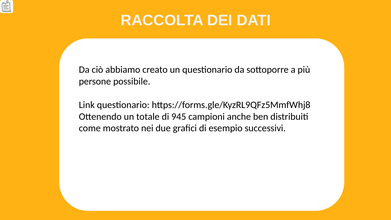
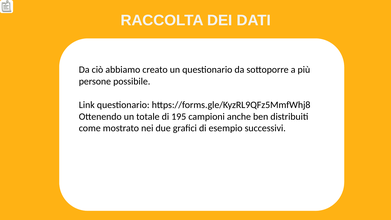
945: 945 -> 195
